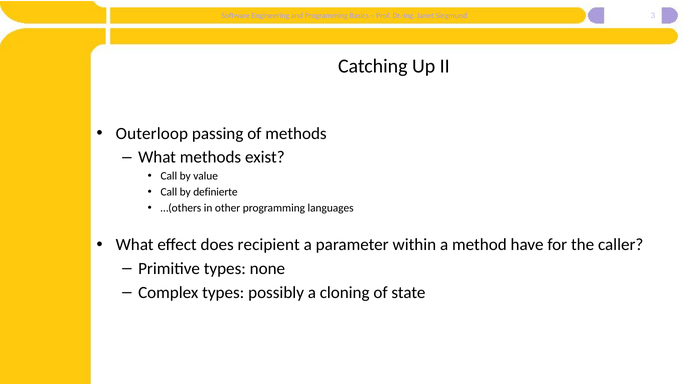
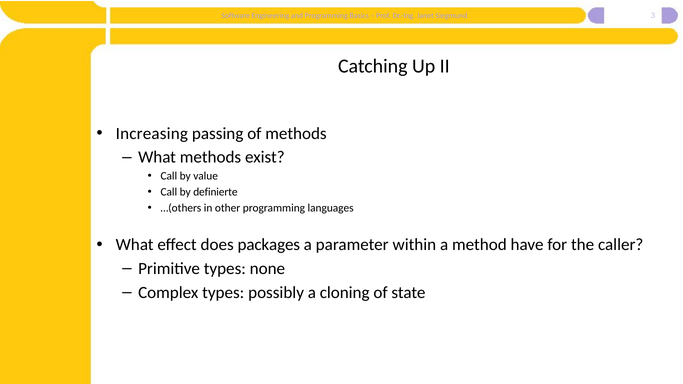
Outerloop: Outerloop -> Increasing
recipient: recipient -> packages
